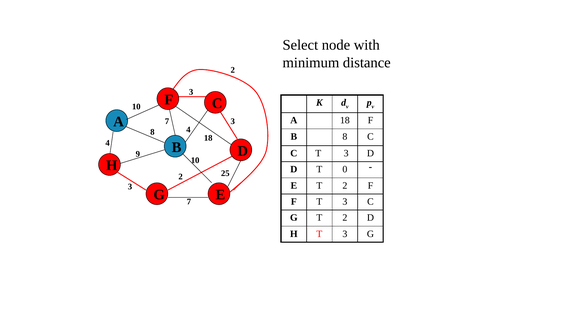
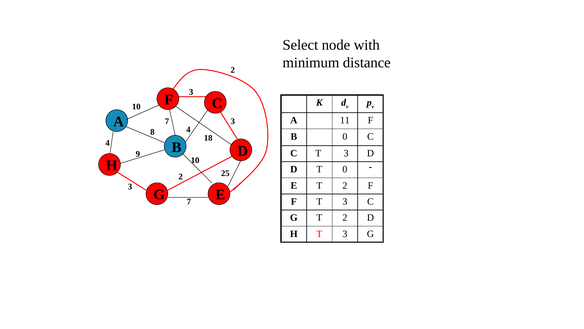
A 18: 18 -> 11
B 8: 8 -> 0
